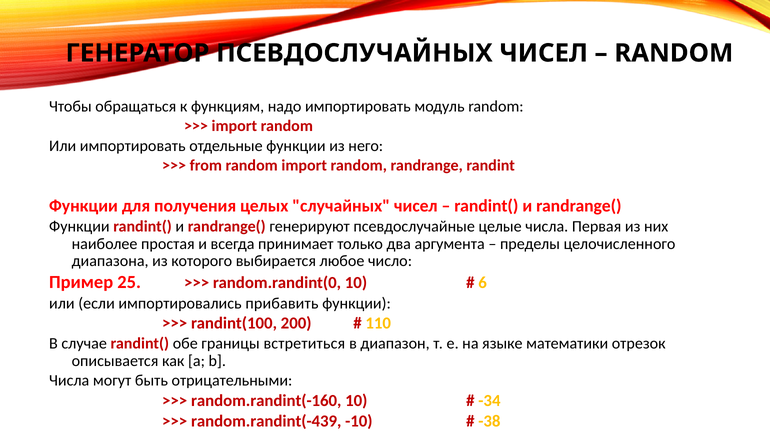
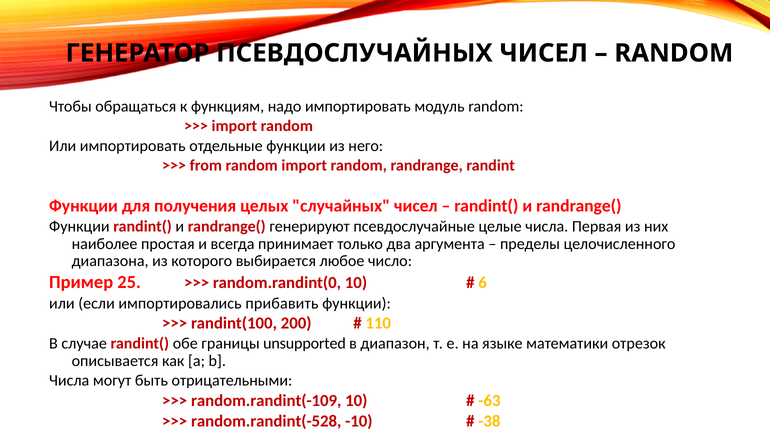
встретиться: встретиться -> unsupported
random.randint(-160: random.randint(-160 -> random.randint(-109
-34: -34 -> -63
random.randint(-439: random.randint(-439 -> random.randint(-528
